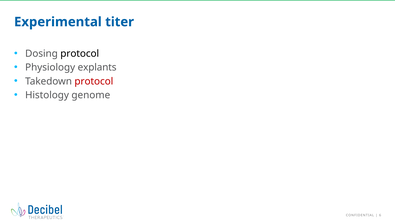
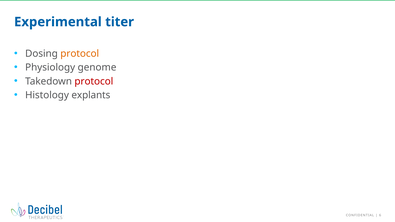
protocol at (80, 54) colour: black -> orange
explants: explants -> genome
genome: genome -> explants
